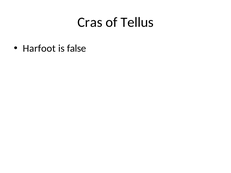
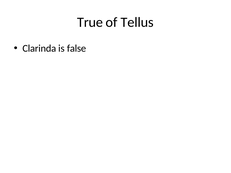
Cras: Cras -> True
Harfoot: Harfoot -> Clarinda
